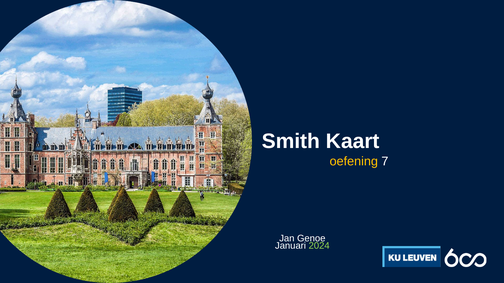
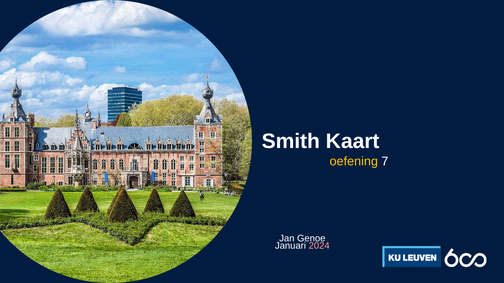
2024 colour: light green -> pink
